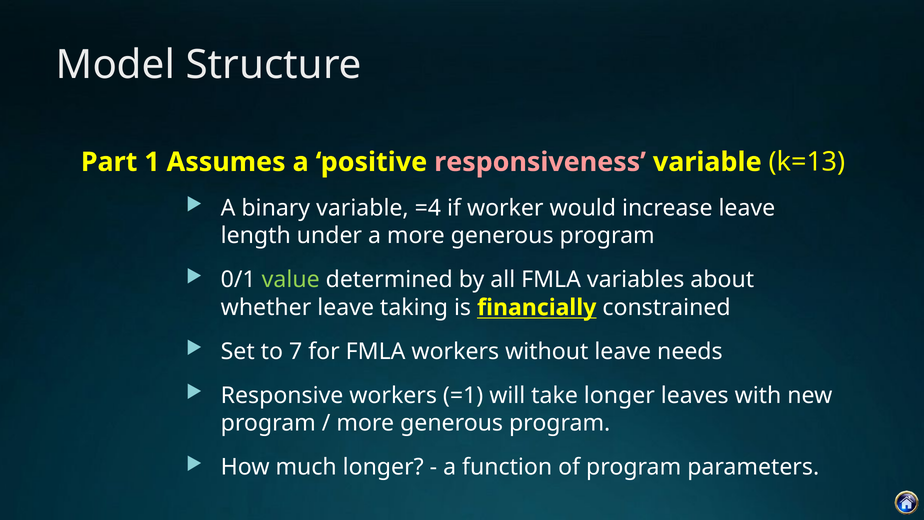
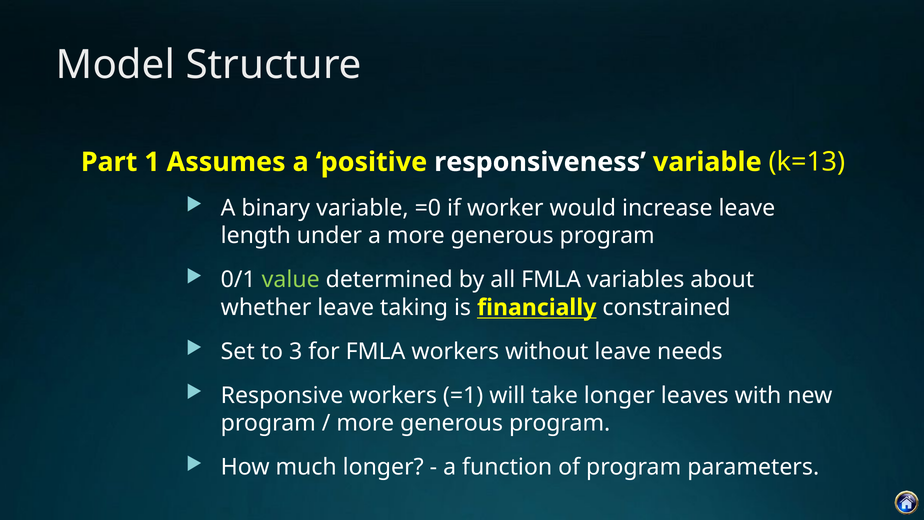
responsiveness colour: pink -> white
=4: =4 -> =0
7: 7 -> 3
